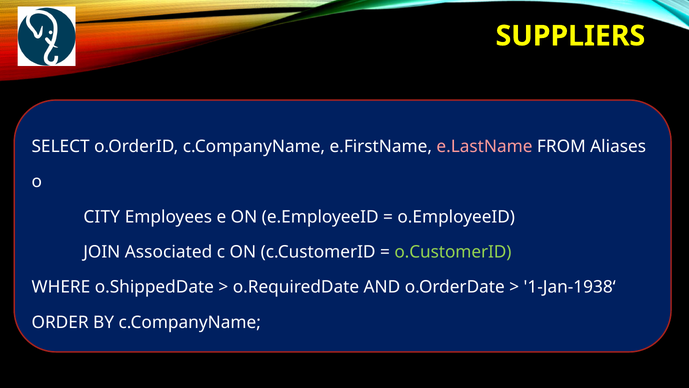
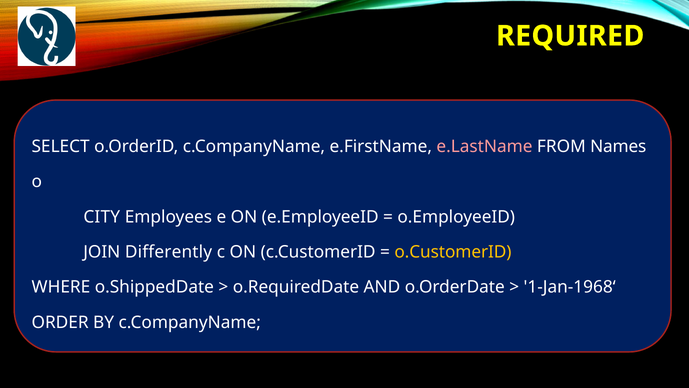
SUPPLIERS: SUPPLIERS -> REQUIRED
Aliases: Aliases -> Names
Associated: Associated -> Differently
o.CustomerID colour: light green -> yellow
1-Jan-1938‘: 1-Jan-1938‘ -> 1-Jan-1968‘
